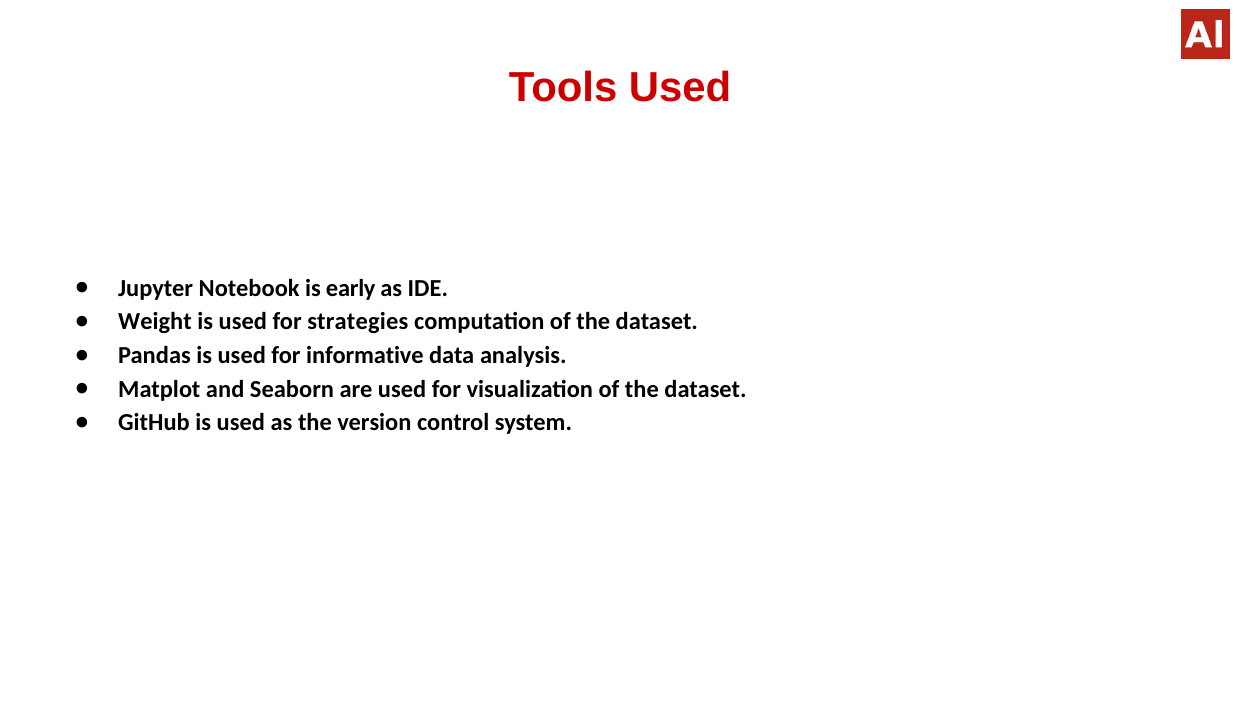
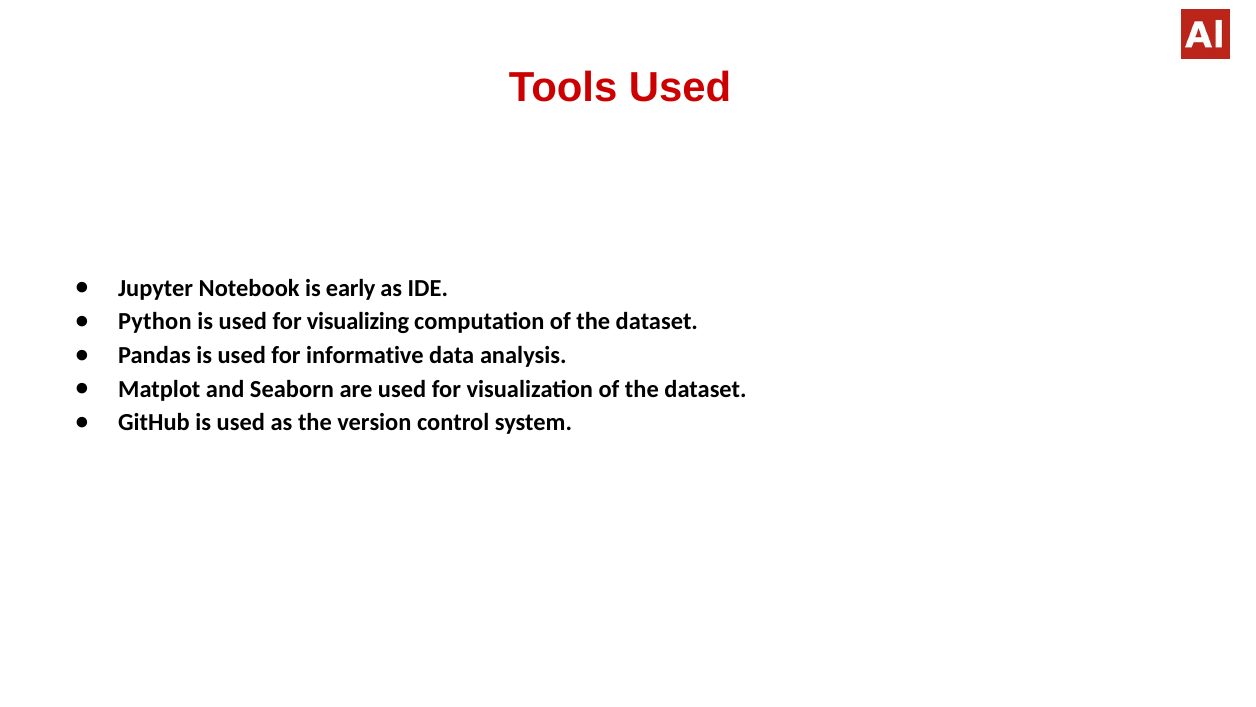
Weight: Weight -> Python
strategies: strategies -> visualizing
